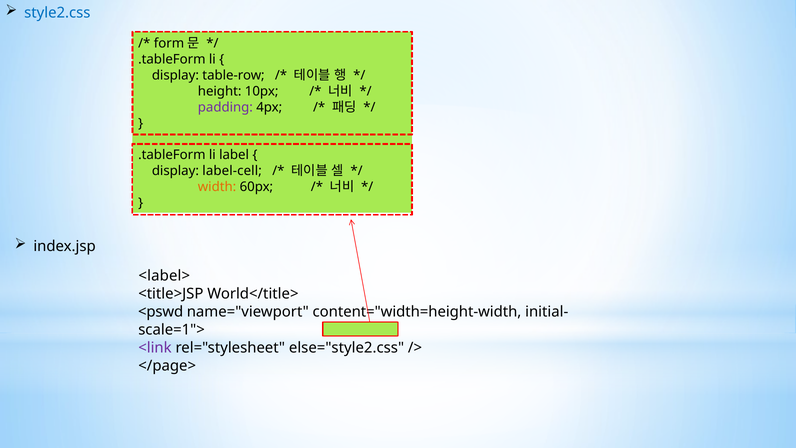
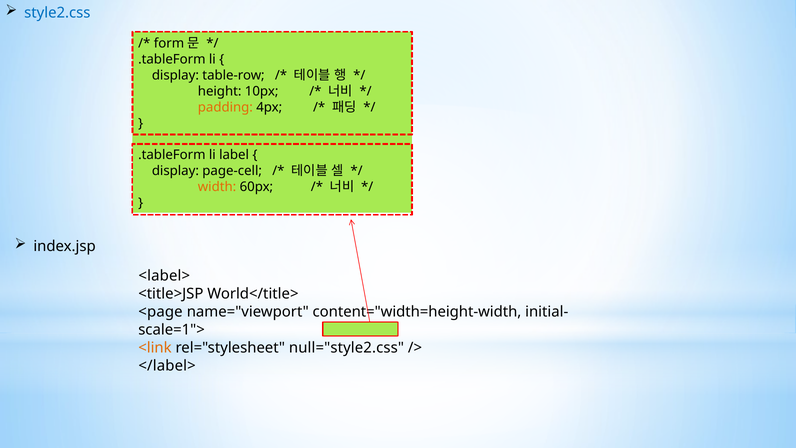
padding colour: purple -> orange
label-cell: label-cell -> page-cell
<pswd: <pswd -> <page
<link colour: purple -> orange
else="style2.css: else="style2.css -> null="style2.css
</page>: </page> -> </label>
